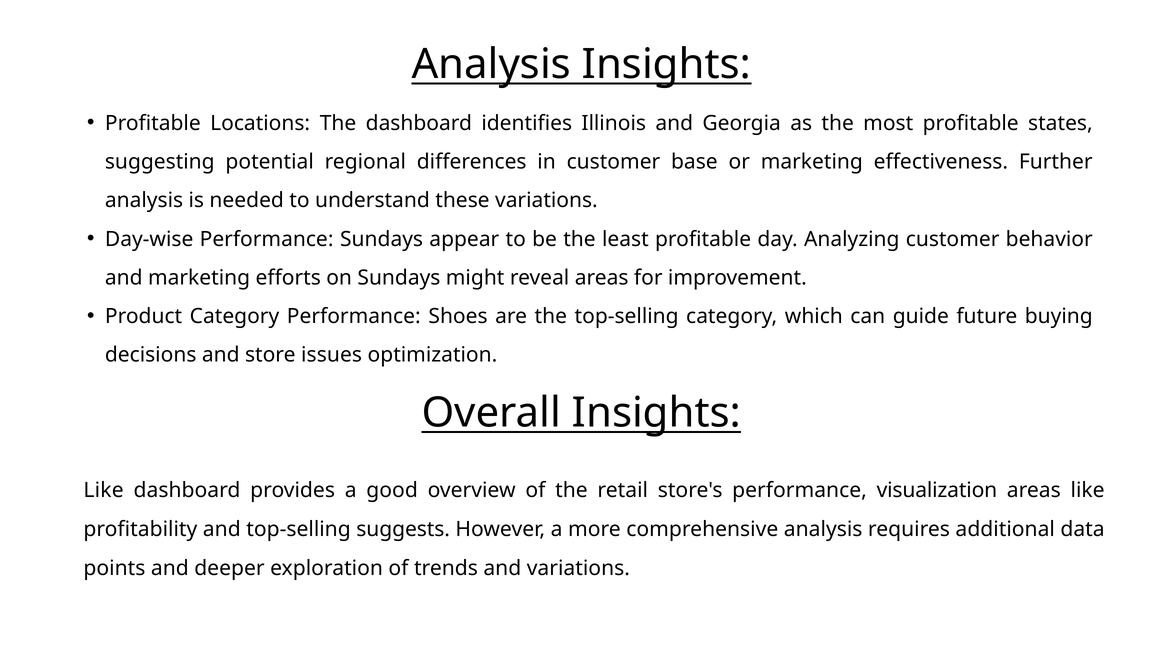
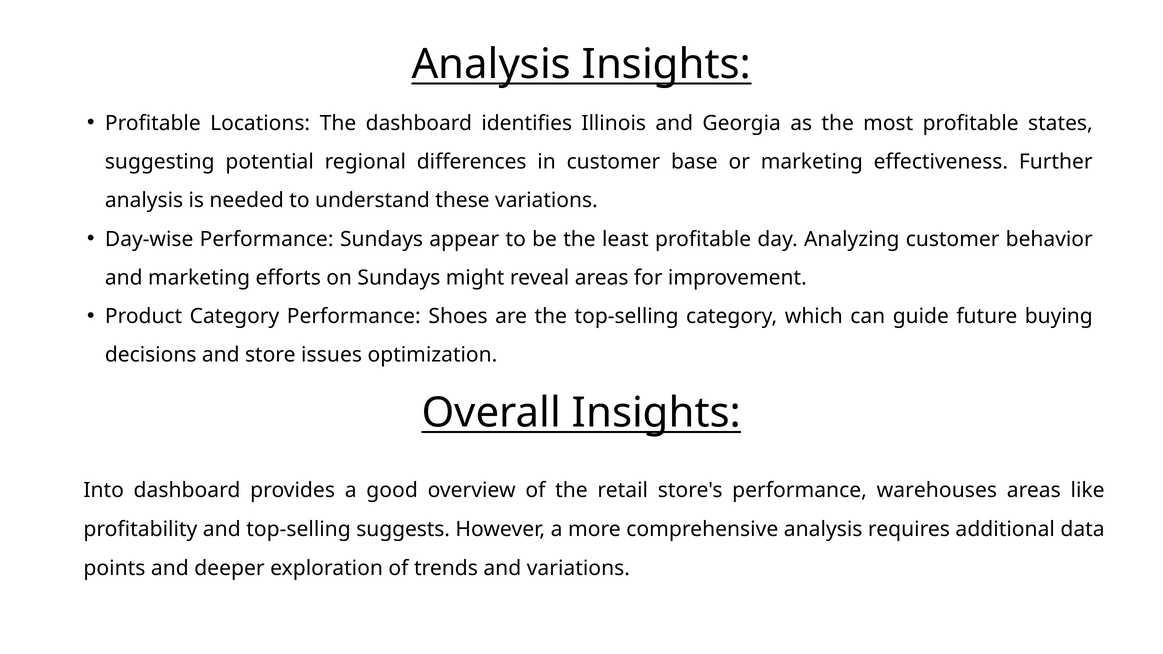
Like at (104, 490): Like -> Into
visualization: visualization -> warehouses
